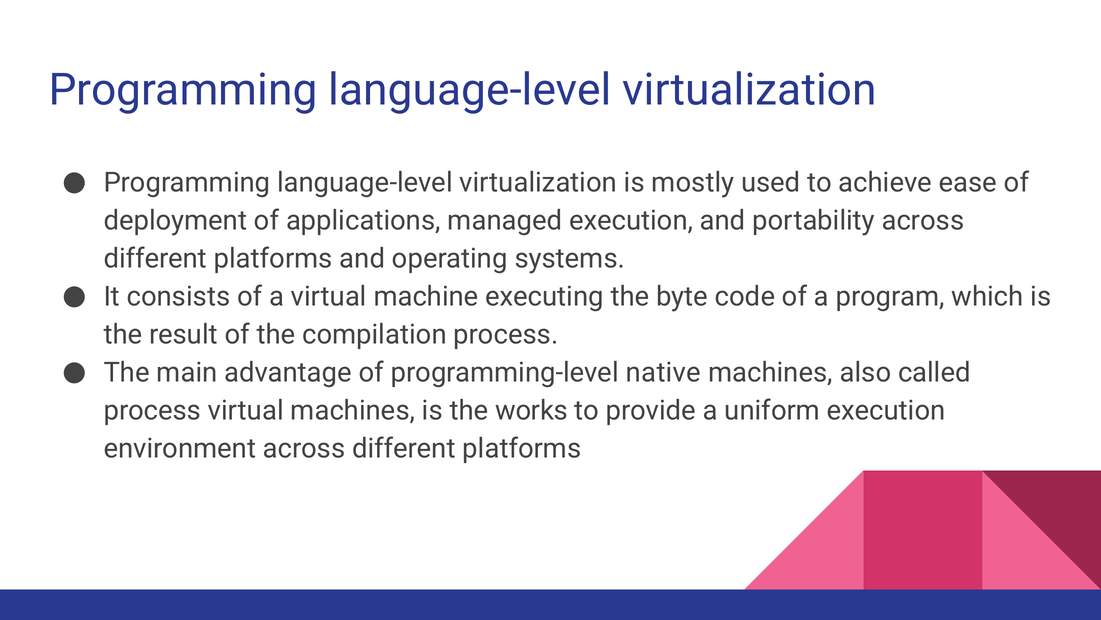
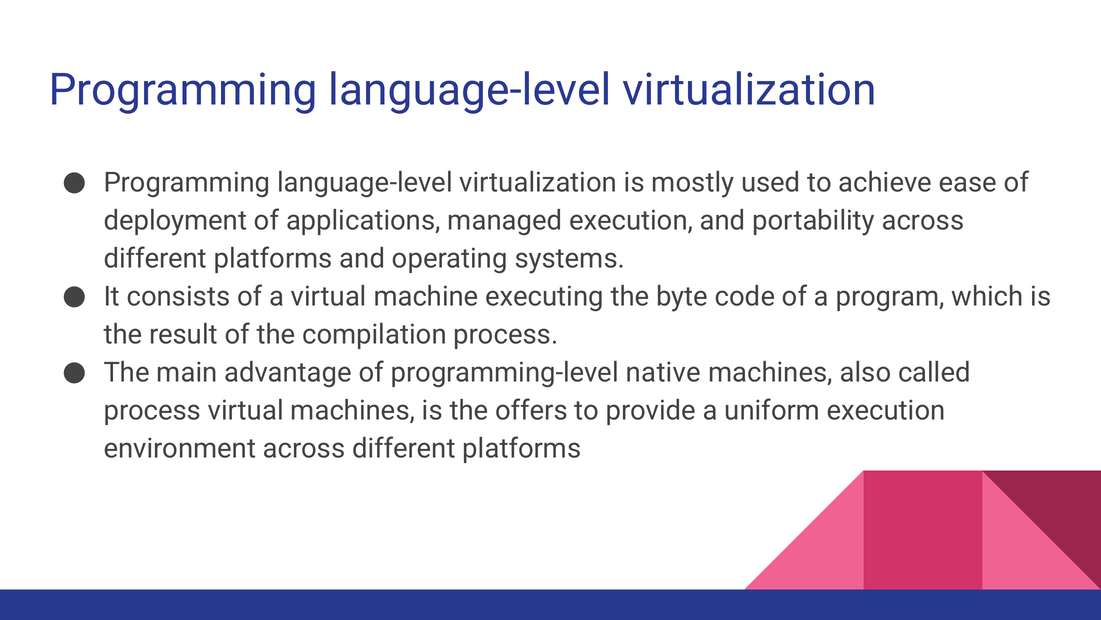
works: works -> offers
